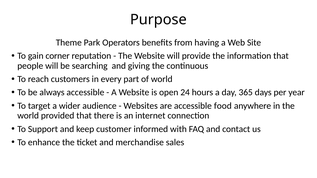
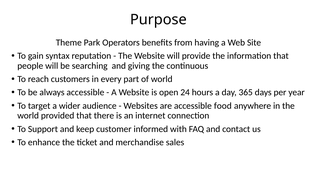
corner: corner -> syntax
